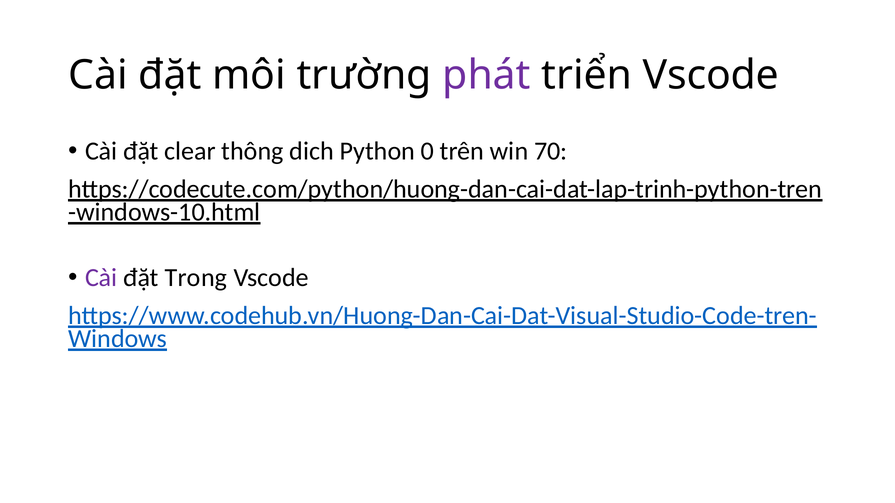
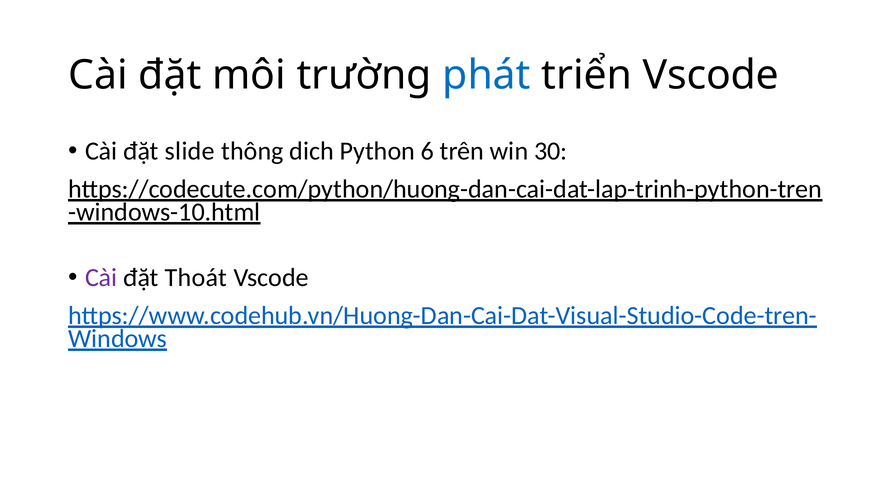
phát colour: purple -> blue
clear: clear -> slide
0: 0 -> 6
70: 70 -> 30
Trong: Trong -> Thoát
